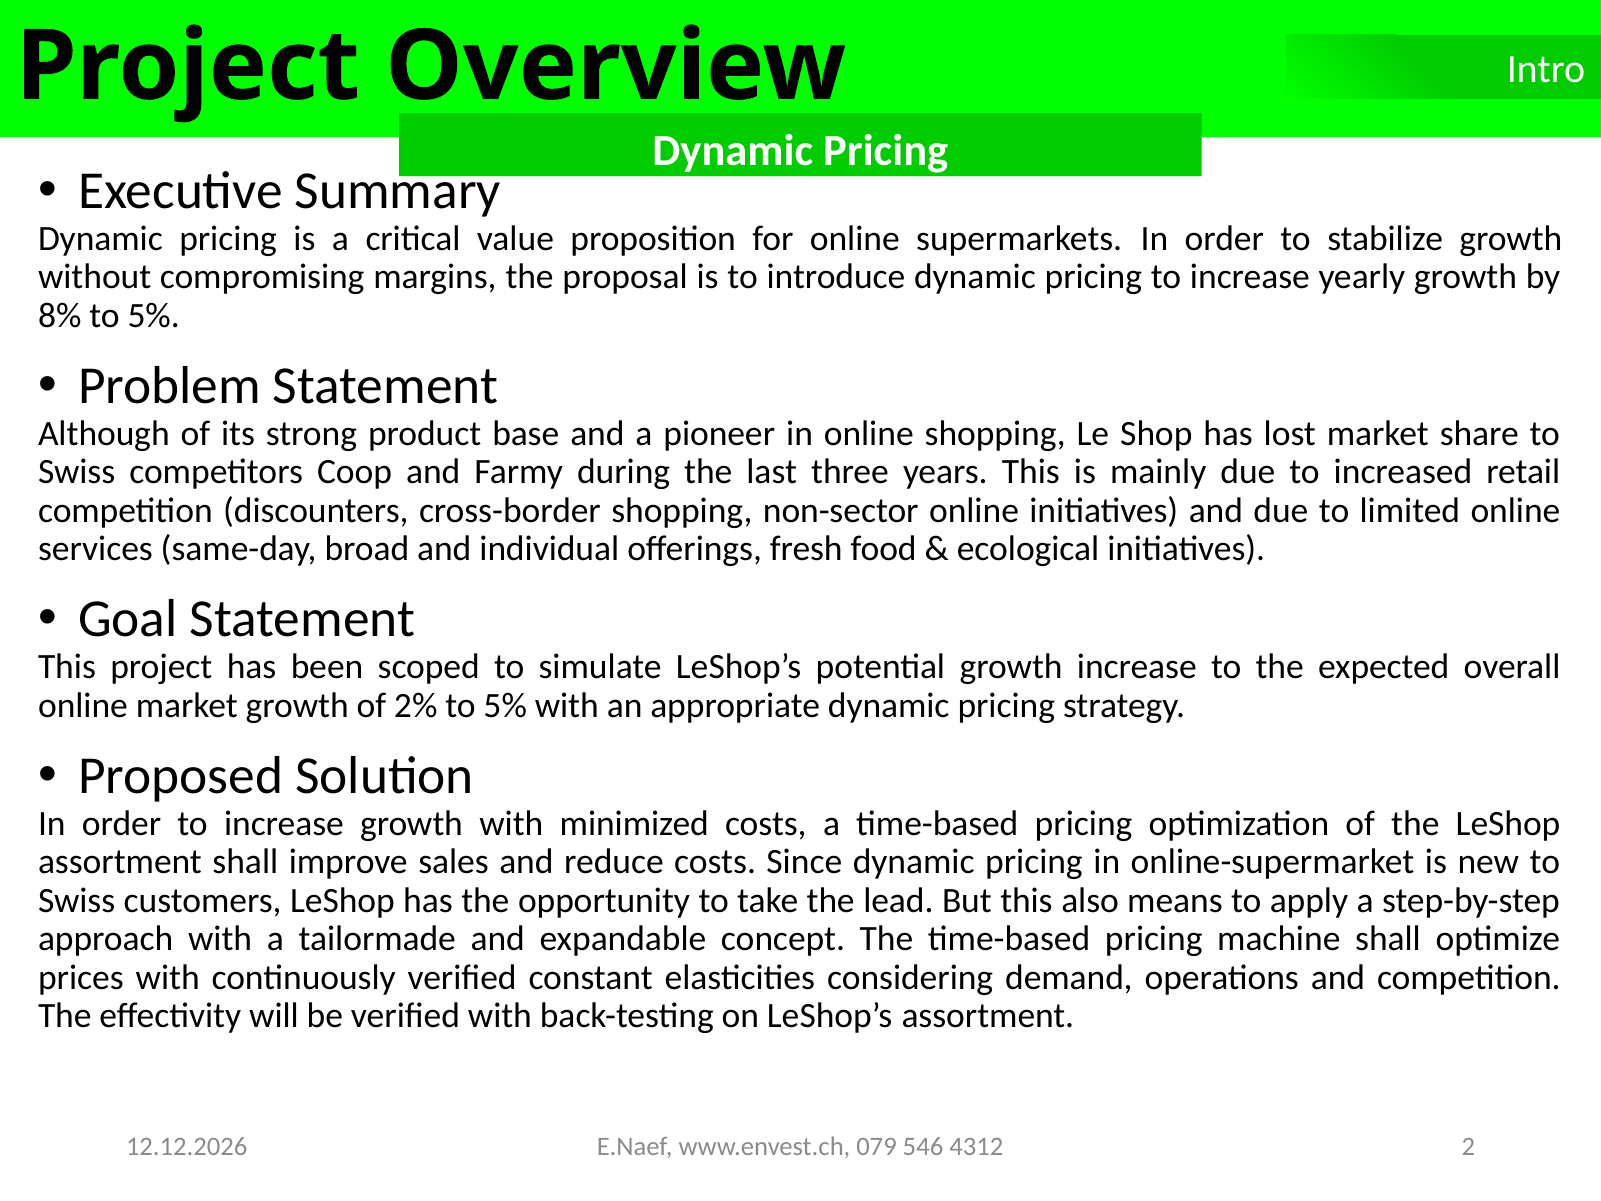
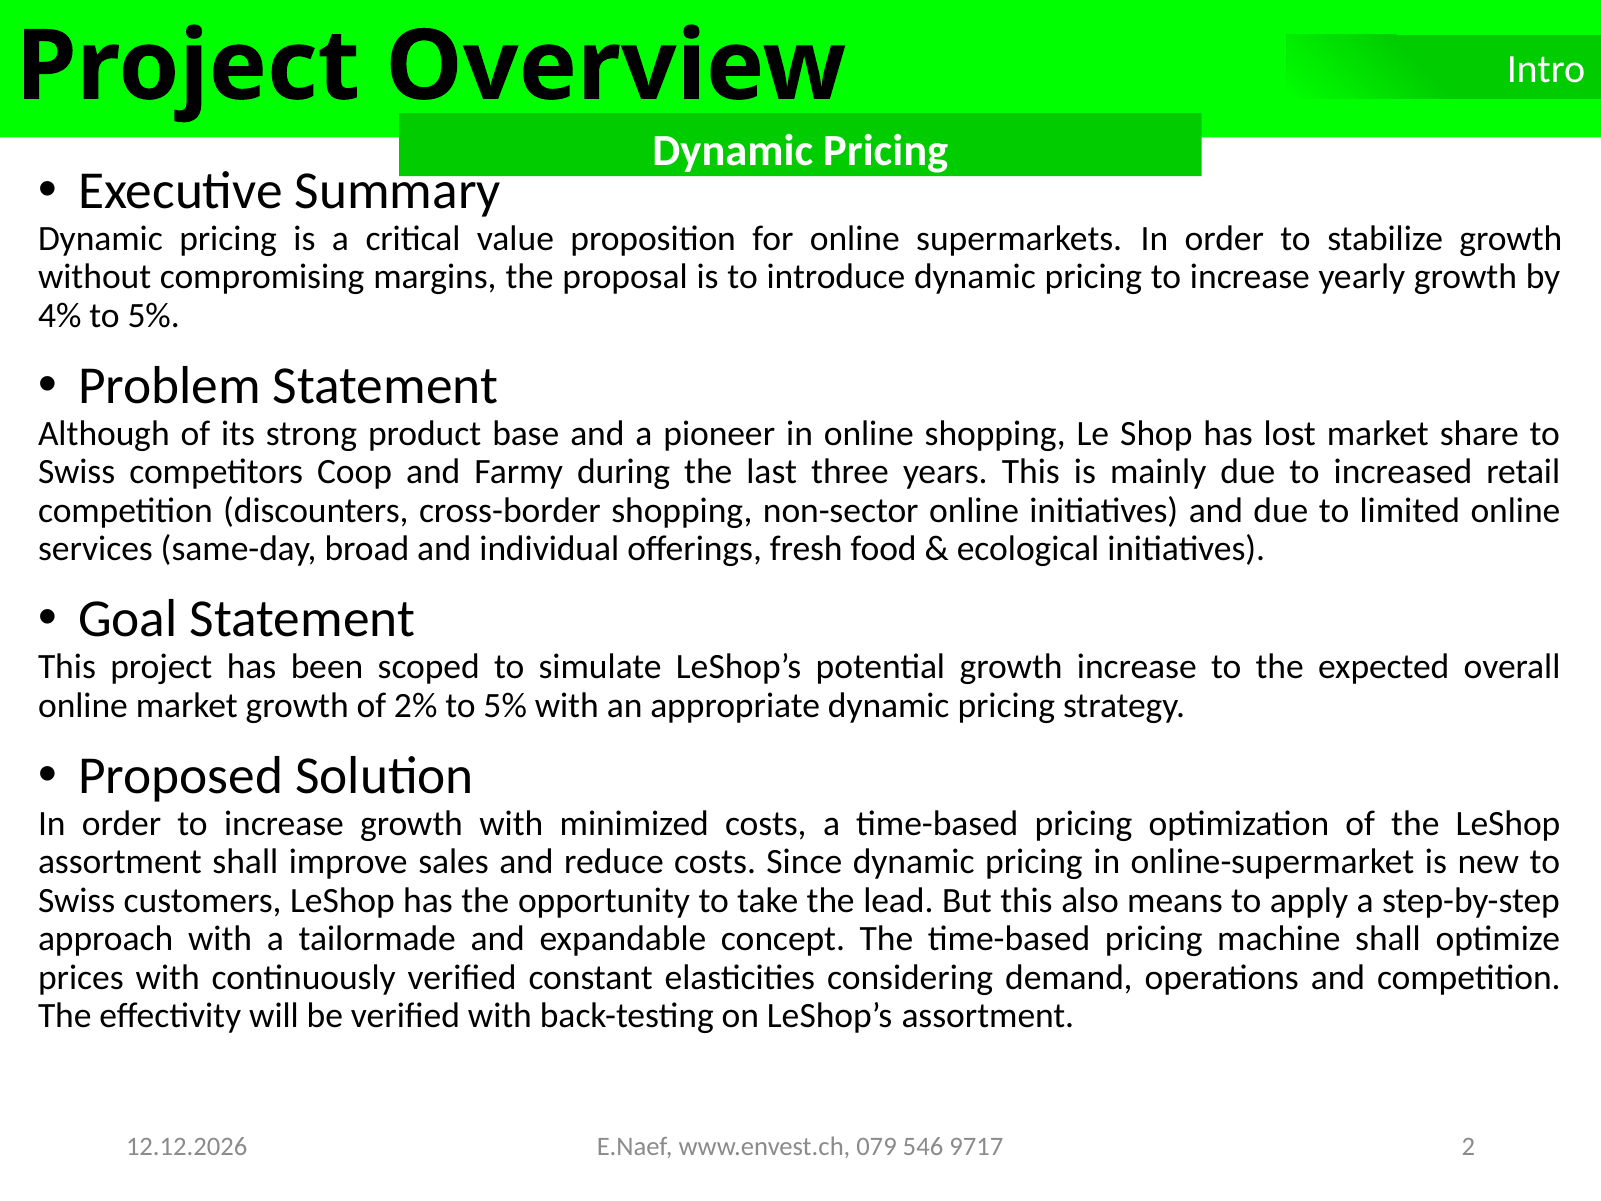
8%: 8% -> 4%
4312: 4312 -> 9717
